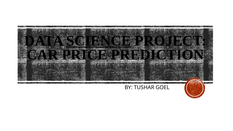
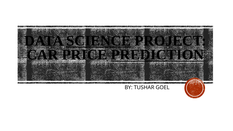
PREDICTION underline: none -> present
